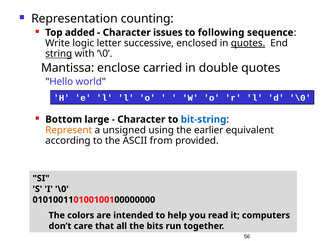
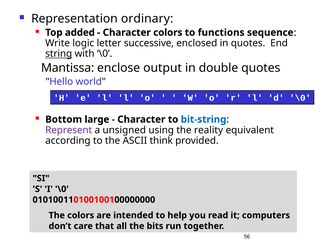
counting: counting -> ordinary
Character issues: issues -> colors
following: following -> functions
quotes at (248, 43) underline: present -> none
carried: carried -> output
Represent colour: orange -> purple
earlier: earlier -> reality
from: from -> think
